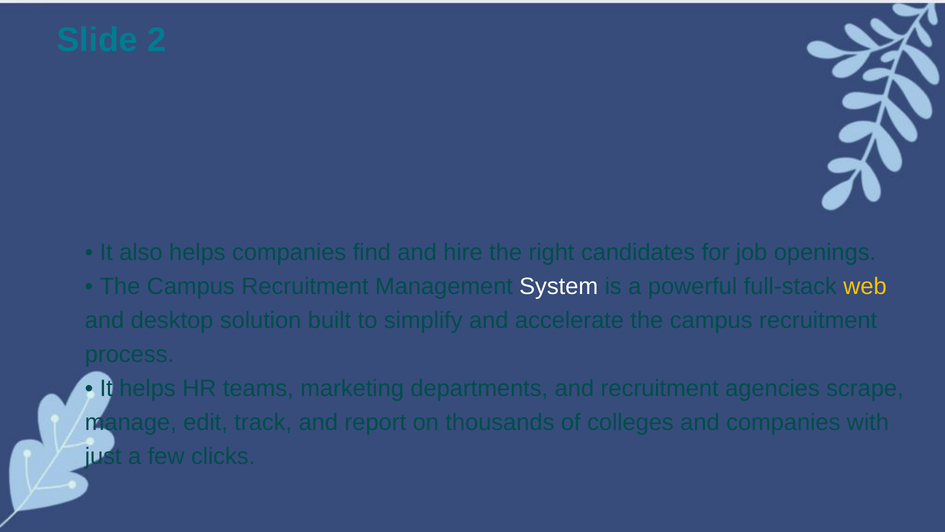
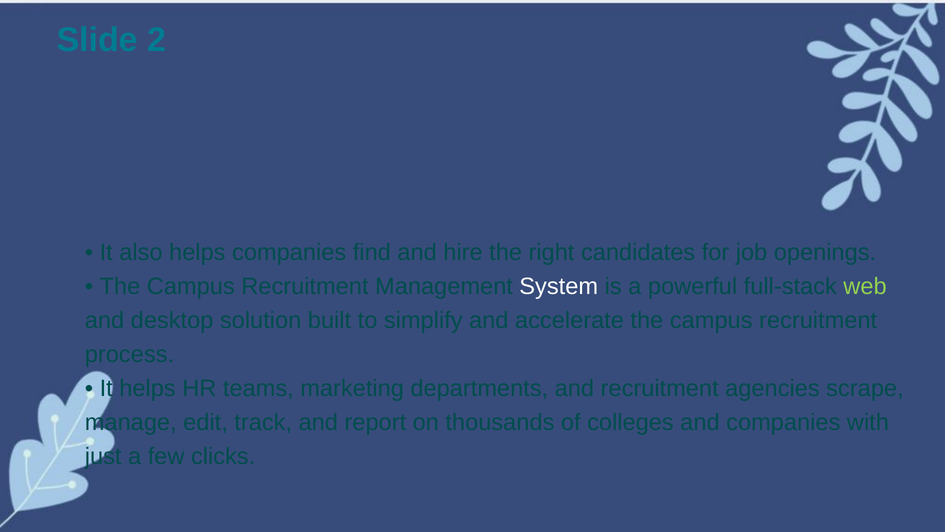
web colour: yellow -> light green
